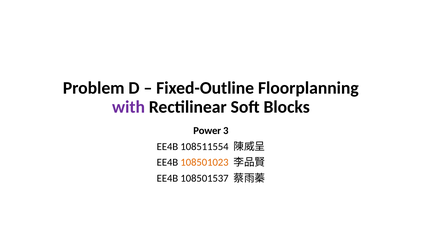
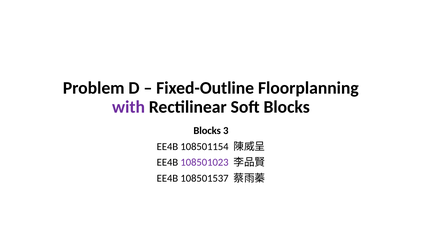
Power at (207, 130): Power -> Blocks
108511554: 108511554 -> 108501154
108501023 colour: orange -> purple
